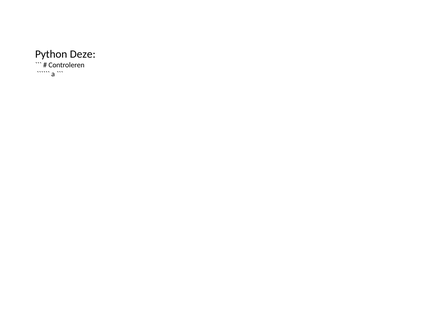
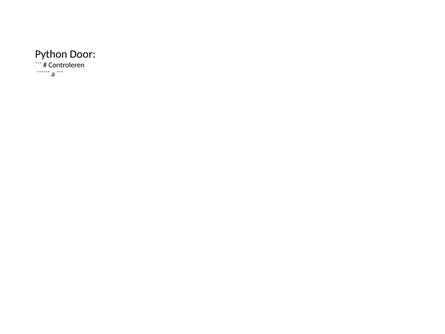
Deze: Deze -> Door
